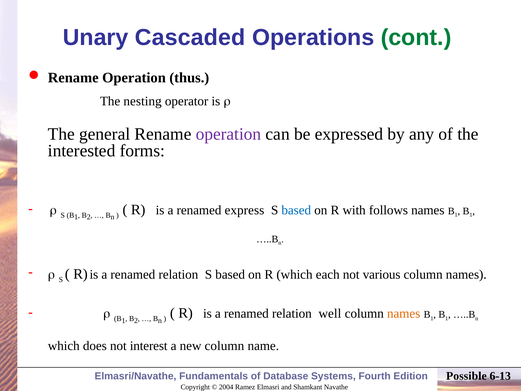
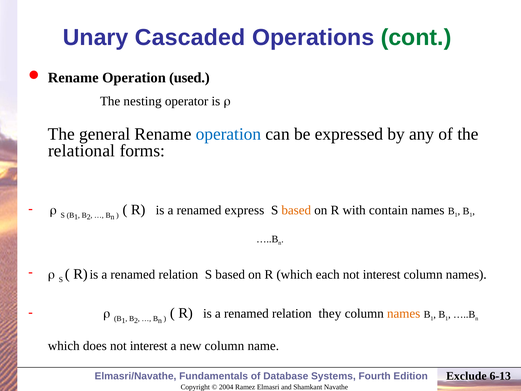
thus: thus -> used
operation at (229, 134) colour: purple -> blue
interested: interested -> relational
based at (296, 210) colour: blue -> orange
follows: follows -> contain
various at (382, 274): various -> interest
well: well -> they
Possible: Possible -> Exclude
